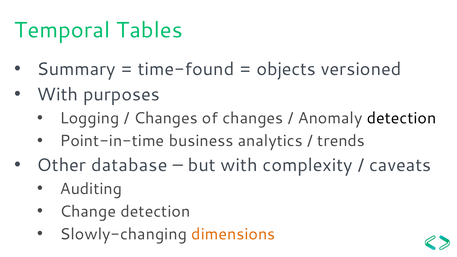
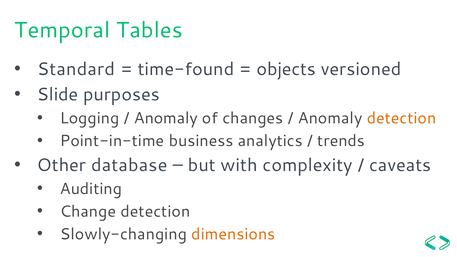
Summary: Summary -> Standard
With at (58, 95): With -> Slide
Changes at (166, 118): Changes -> Anomaly
detection at (402, 118) colour: black -> orange
